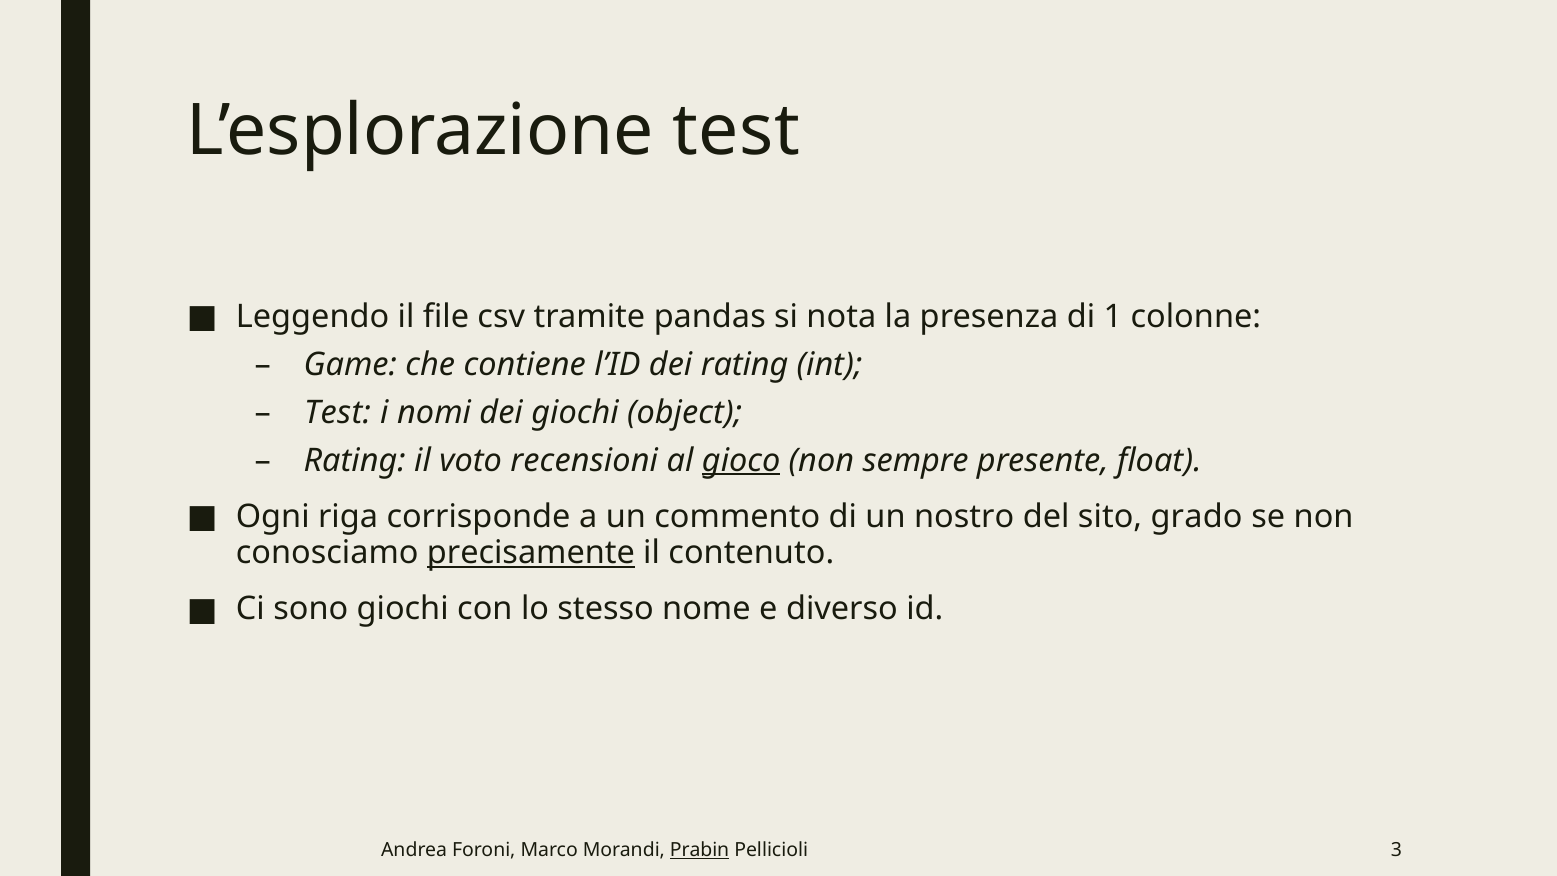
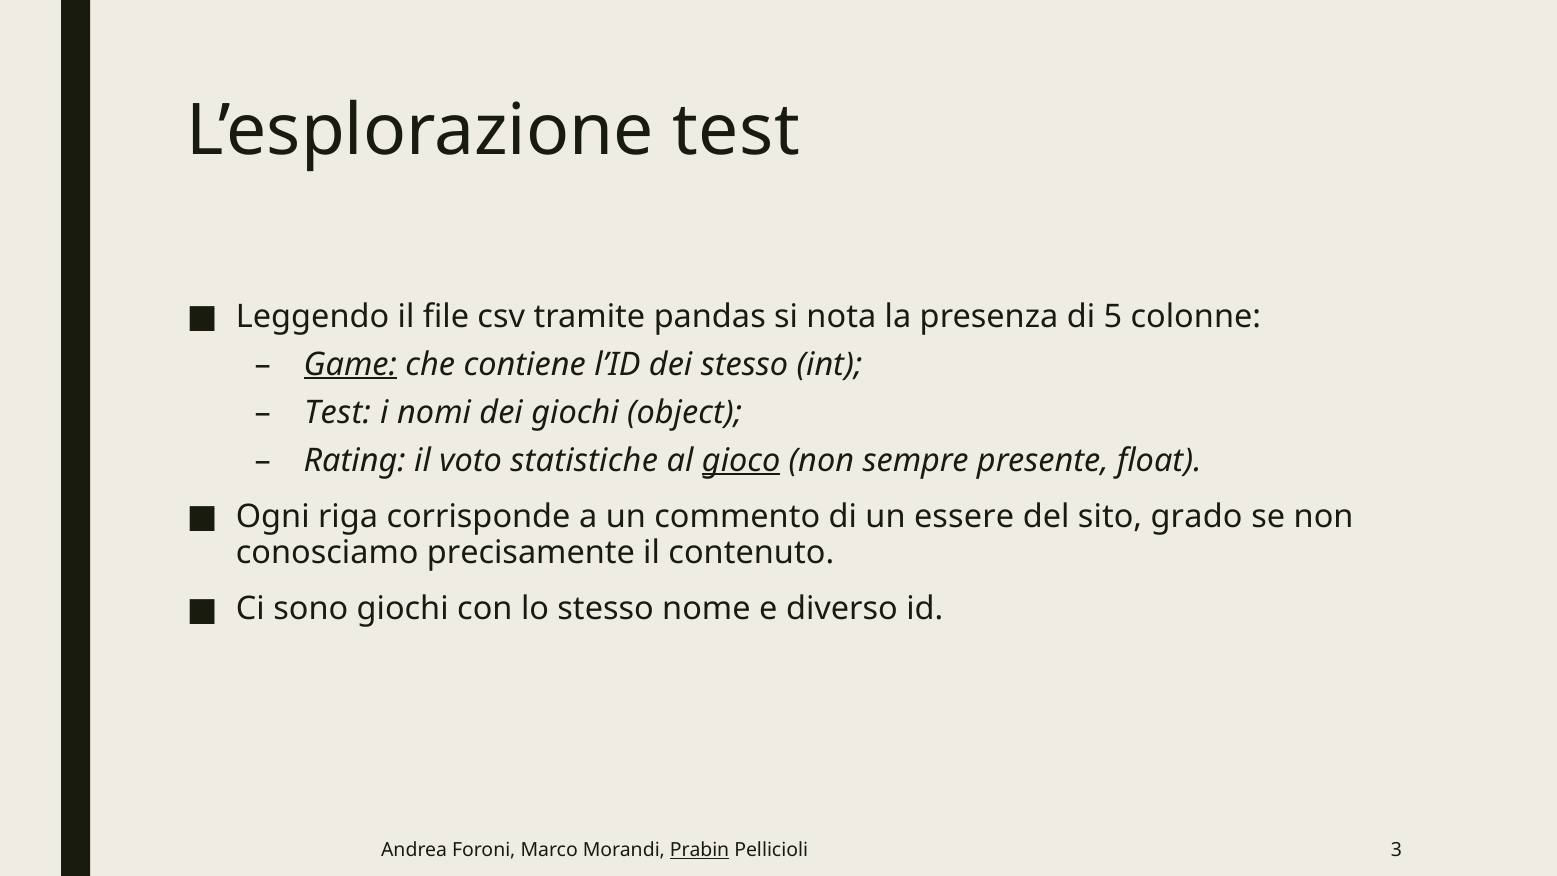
1: 1 -> 5
Game underline: none -> present
dei rating: rating -> stesso
recensioni: recensioni -> statistiche
nostro: nostro -> essere
precisamente underline: present -> none
